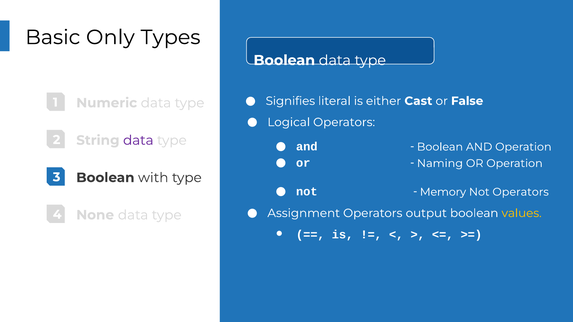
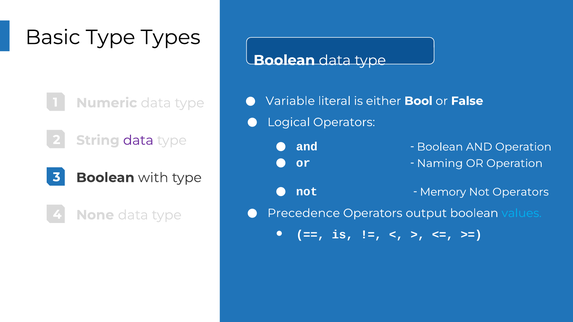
Basic Only: Only -> Type
Signifies: Signifies -> Variable
Cast: Cast -> Bool
Assignment: Assignment -> Precedence
values colour: yellow -> light blue
